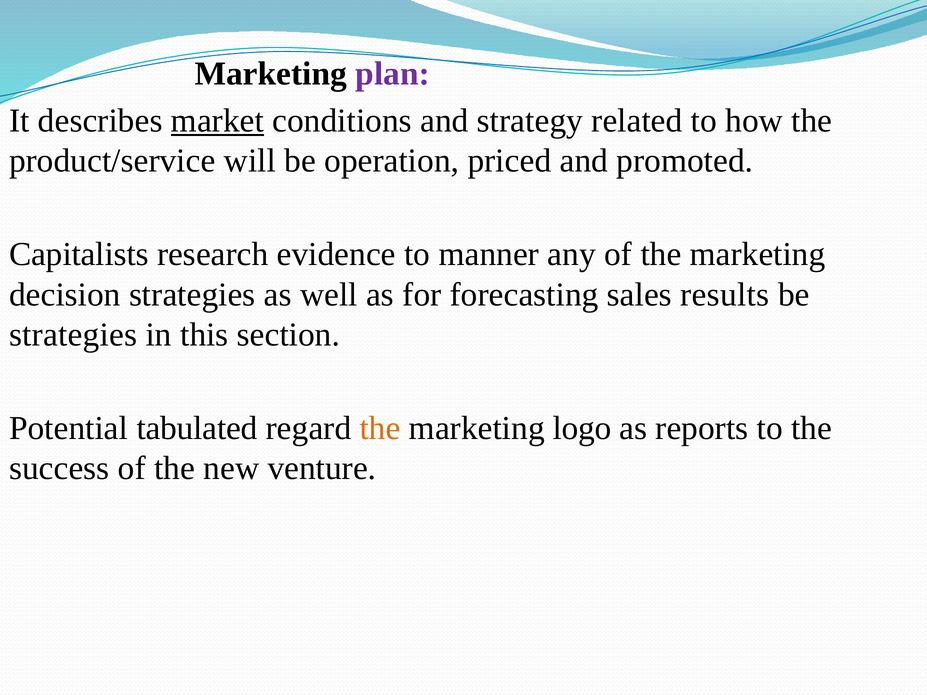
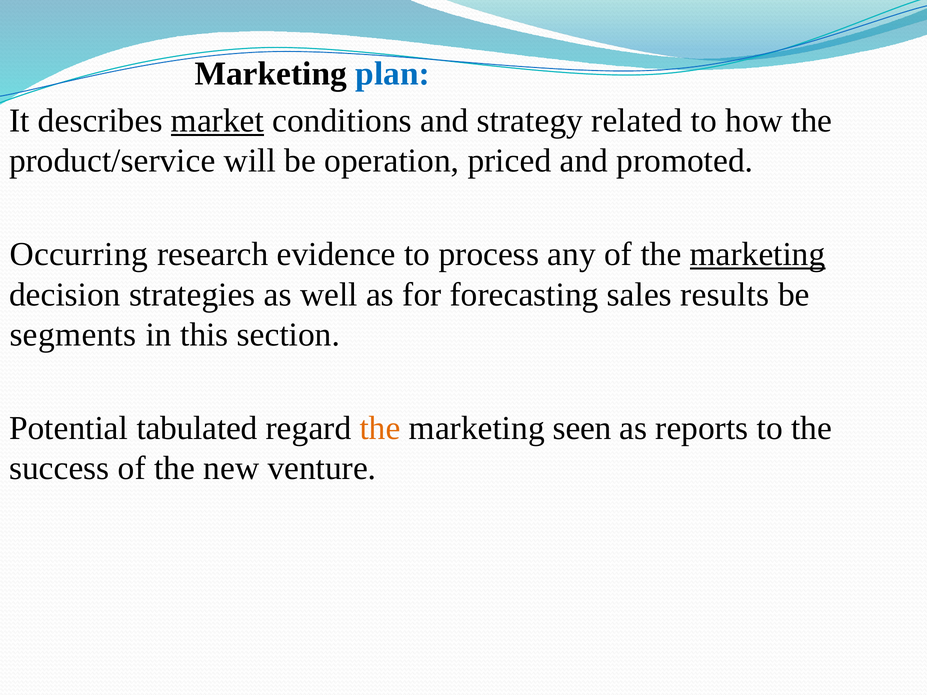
plan colour: purple -> blue
Capitalists: Capitalists -> Occurring
manner: manner -> process
marketing at (758, 254) underline: none -> present
strategies at (73, 335): strategies -> segments
logo: logo -> seen
